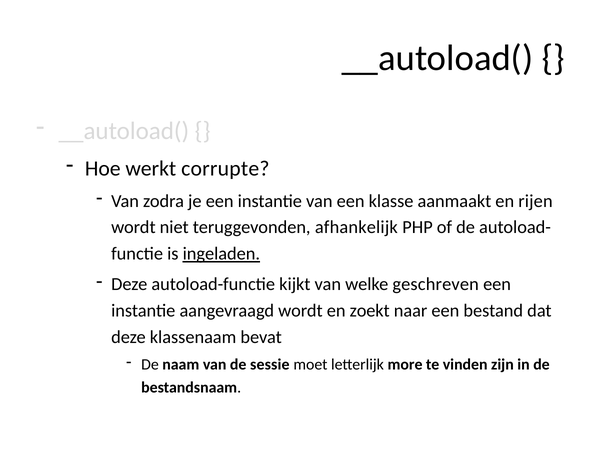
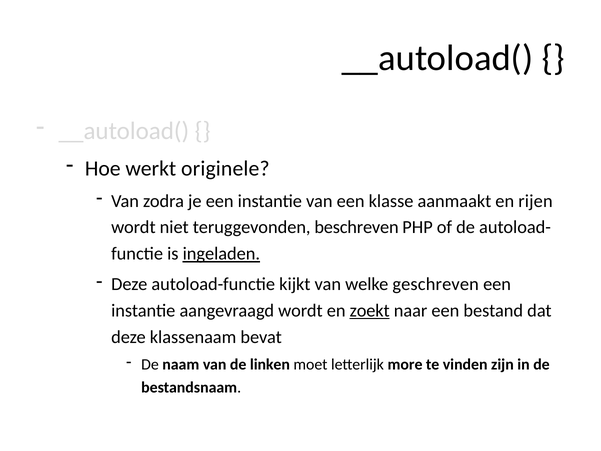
corrupte: corrupte -> originele
afhankelijk: afhankelijk -> beschreven
zoekt underline: none -> present
sessie: sessie -> linken
